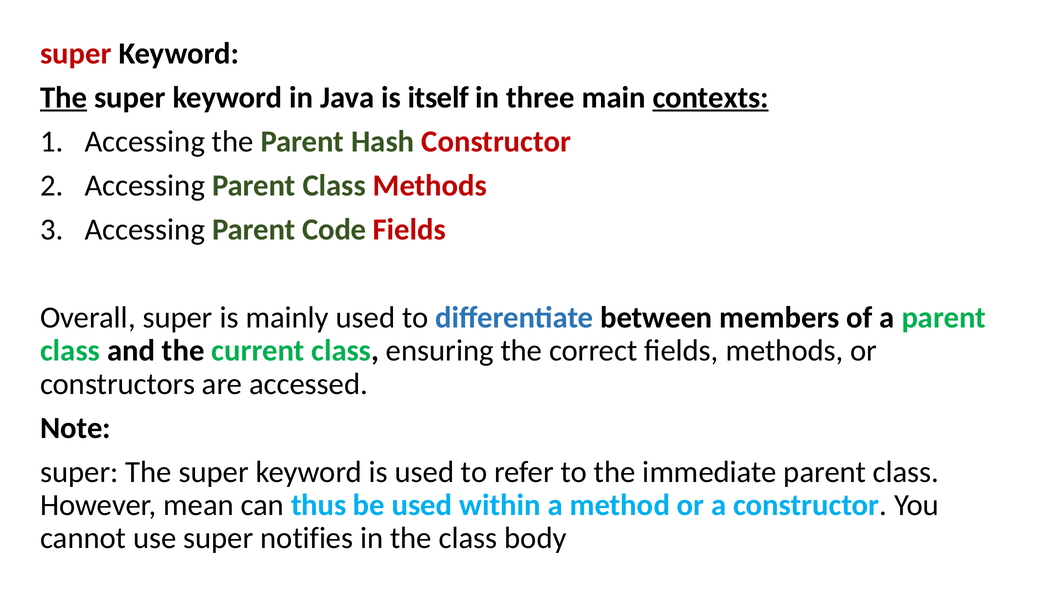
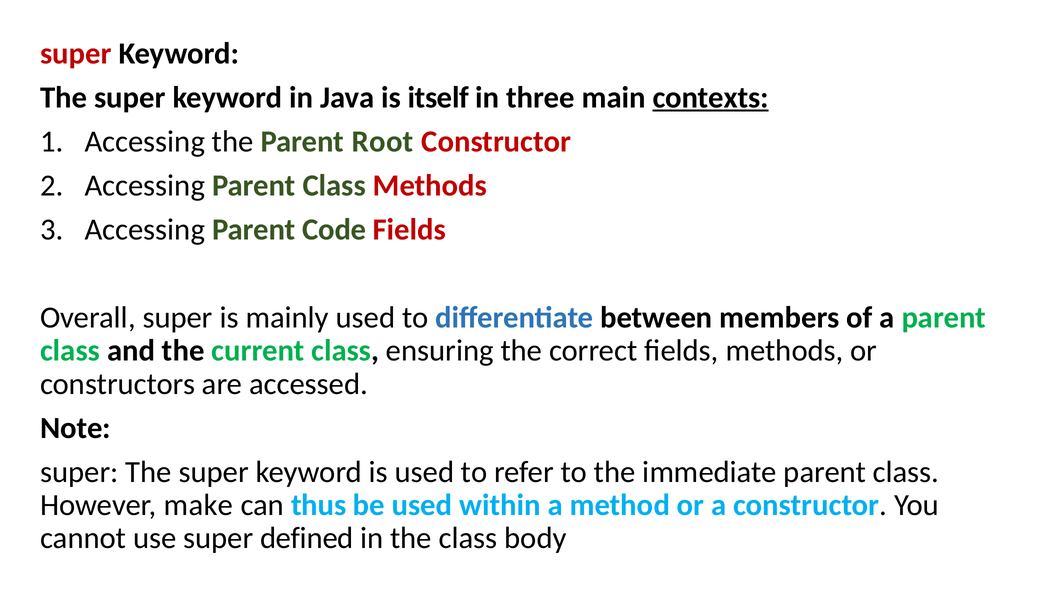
The at (64, 98) underline: present -> none
Hash: Hash -> Root
mean: mean -> make
notifies: notifies -> defined
